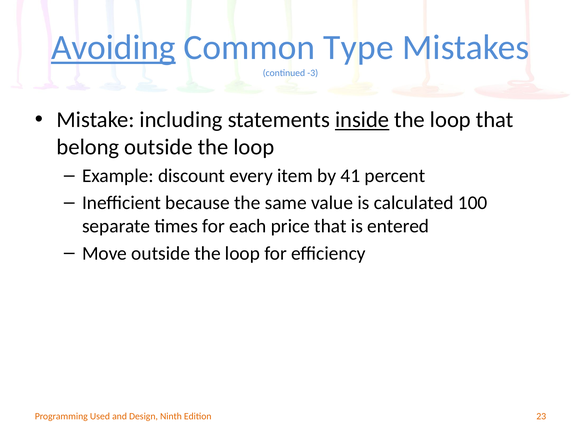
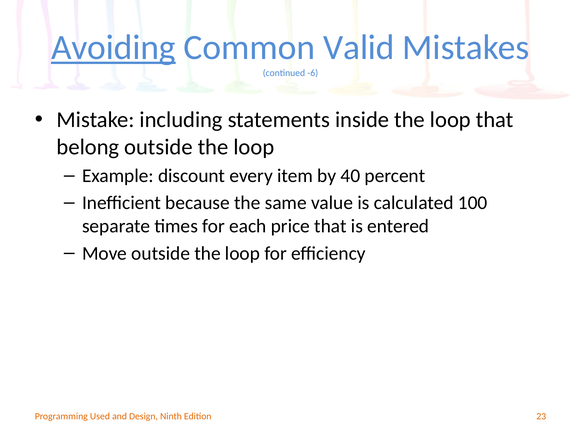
Type: Type -> Valid
-3: -3 -> -6
inside underline: present -> none
41: 41 -> 40
